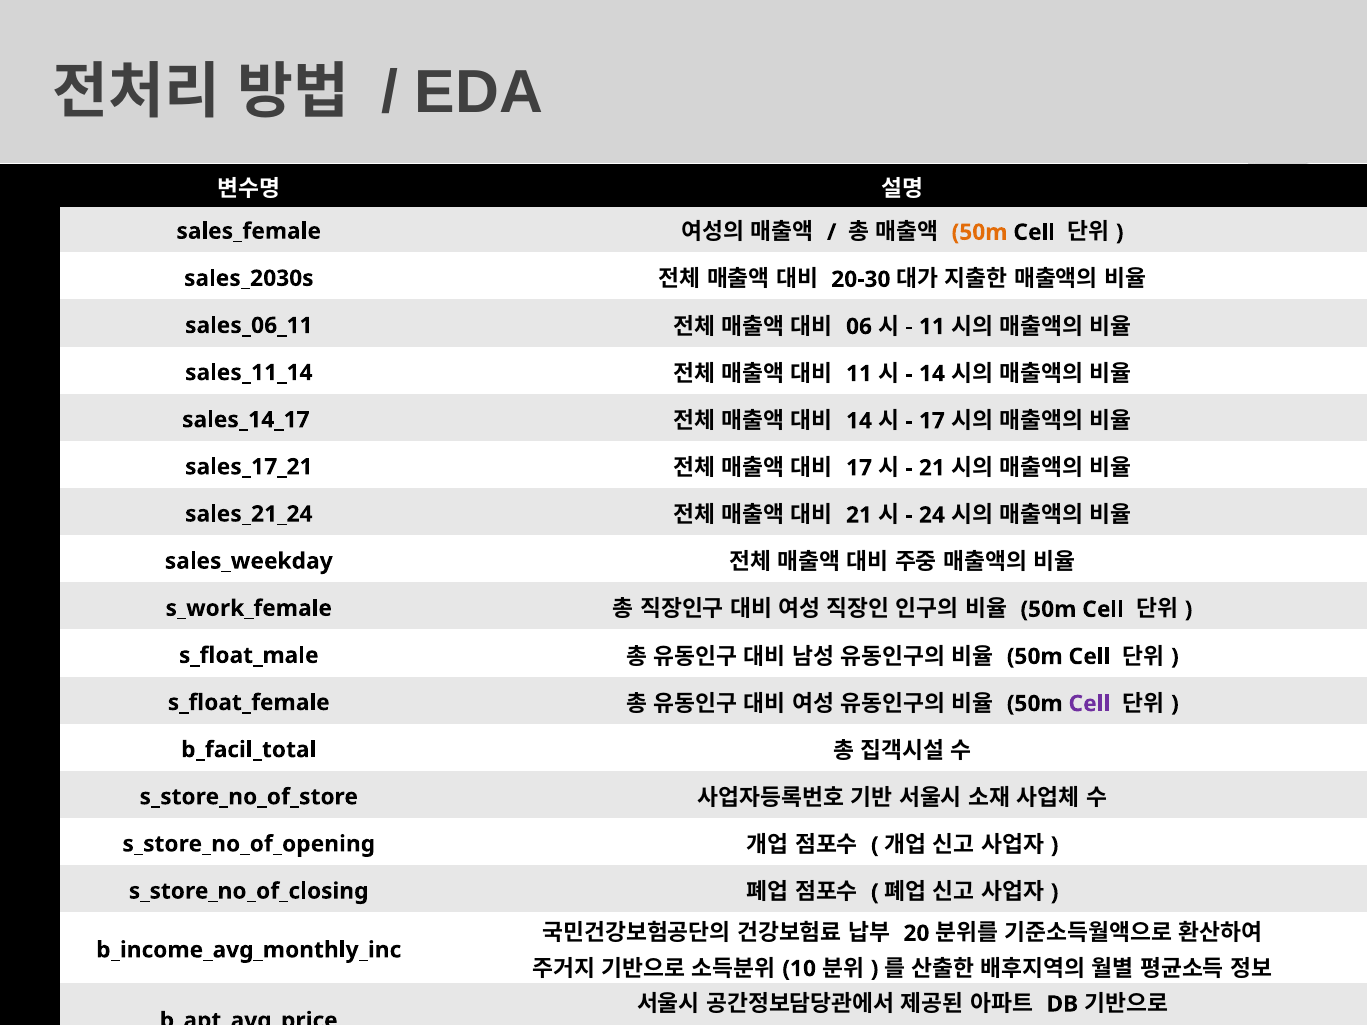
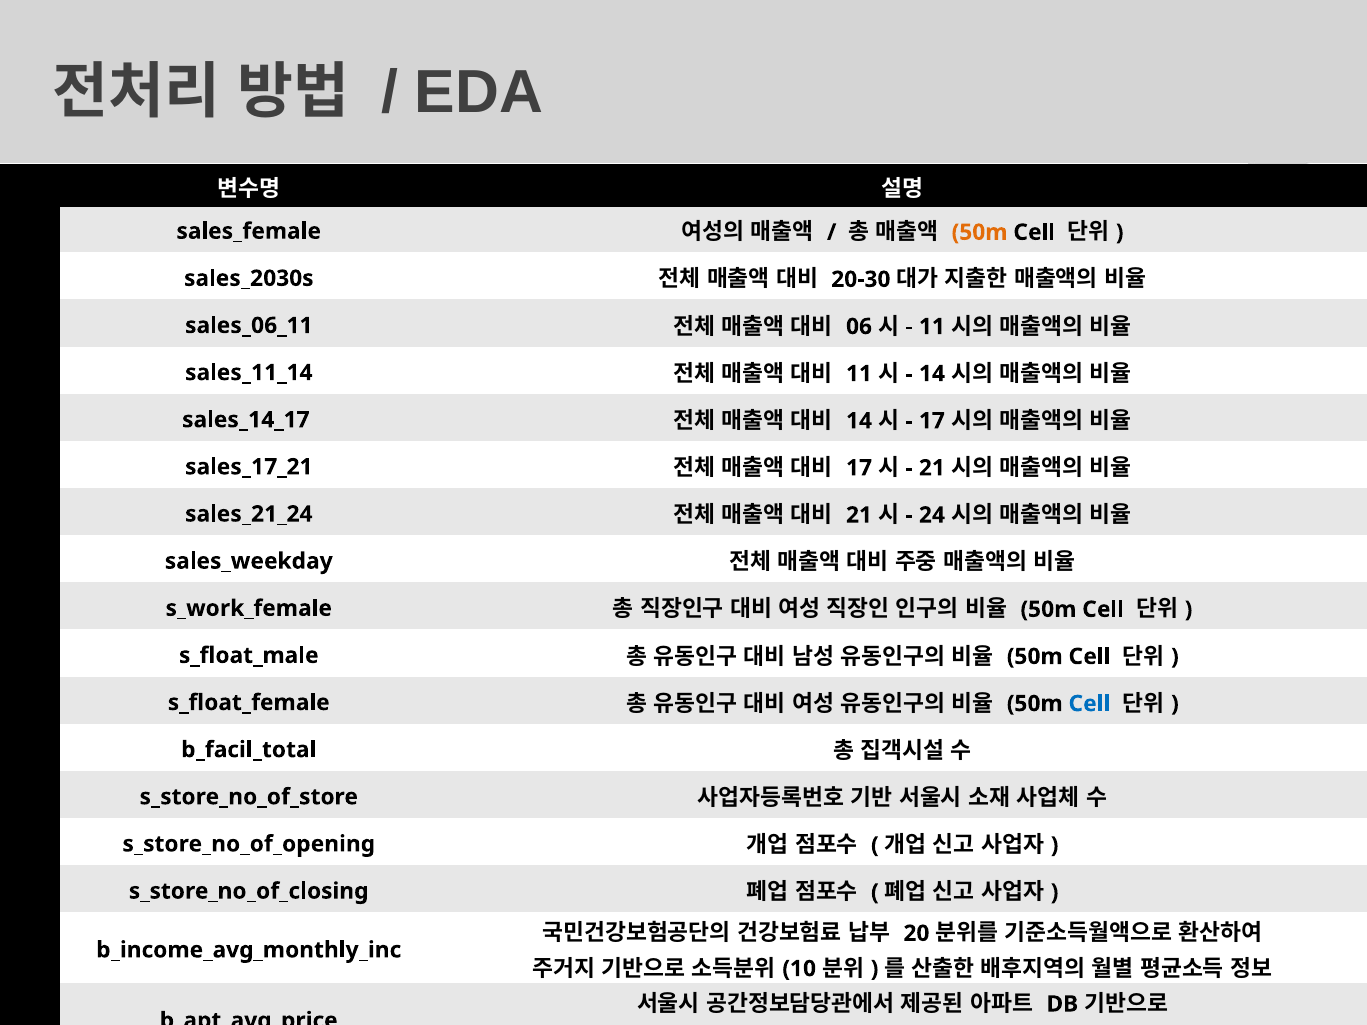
Cell at (1089, 704) colour: purple -> blue
